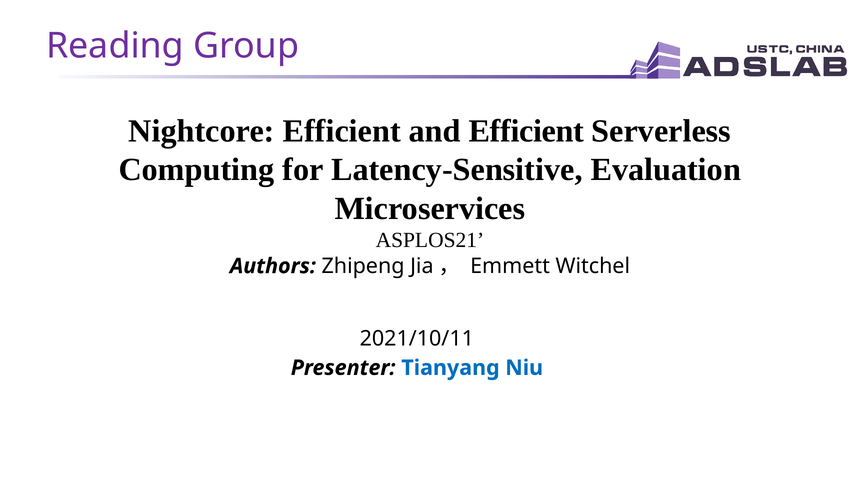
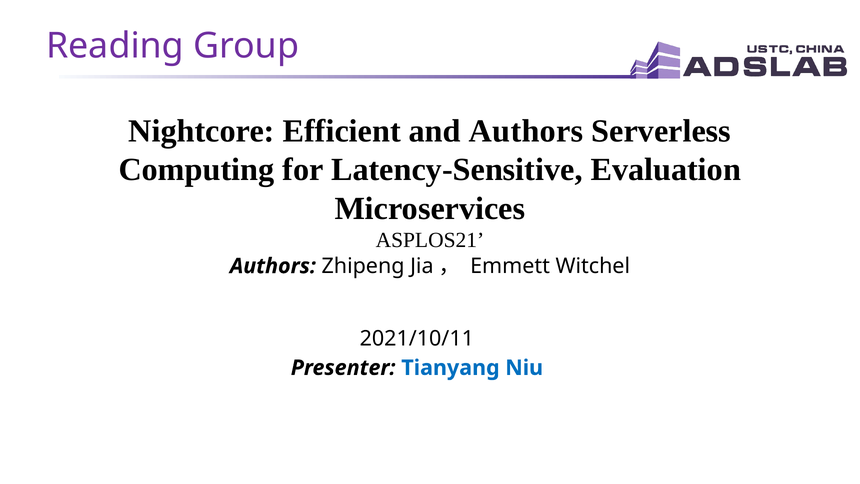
and Efficient: Efficient -> Authors
